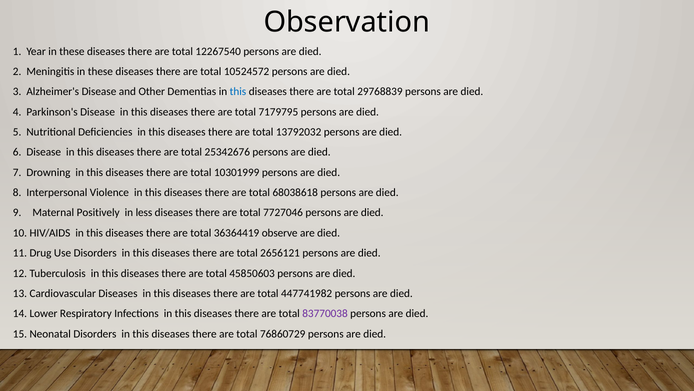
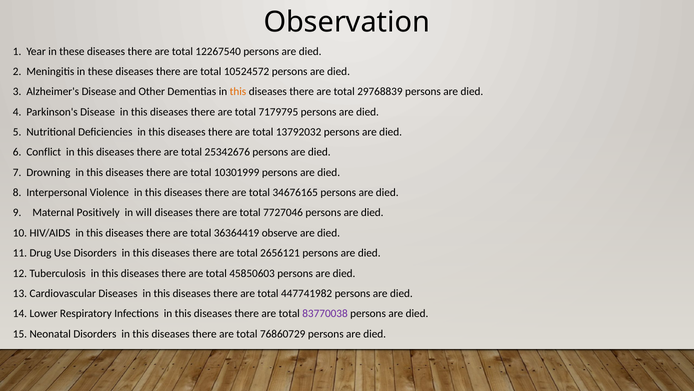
this at (238, 92) colour: blue -> orange
6 Disease: Disease -> Conflict
68038618: 68038618 -> 34676165
less: less -> will
